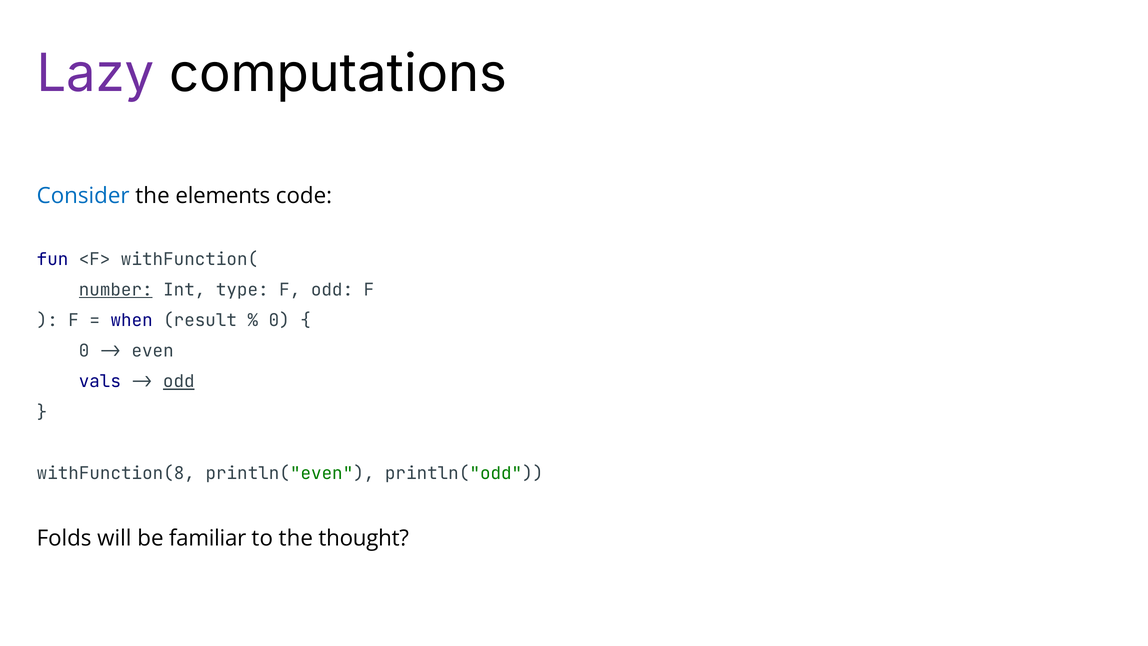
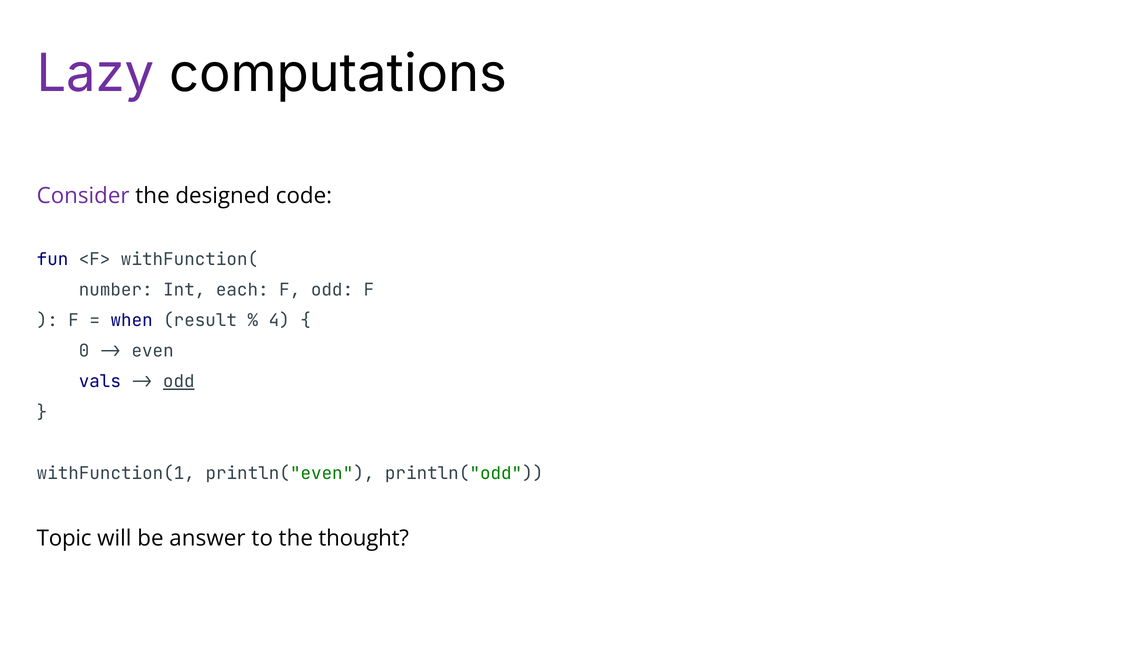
Consider colour: blue -> purple
elements: elements -> designed
number underline: present -> none
type: type -> each
0 at (279, 320): 0 -> 4
withFunction(8: withFunction(8 -> withFunction(1
Folds: Folds -> Topic
familiar: familiar -> answer
